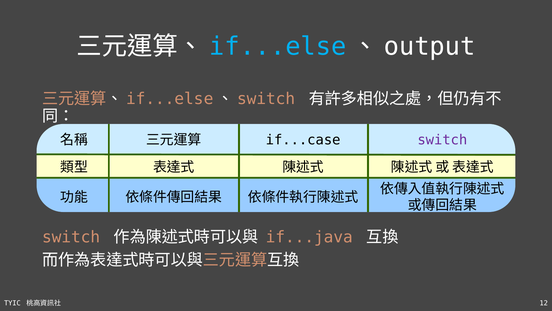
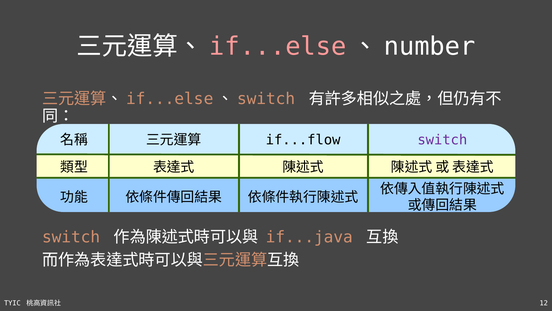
if...else colour: light blue -> pink
output: output -> number
if...case: if...case -> if...flow
